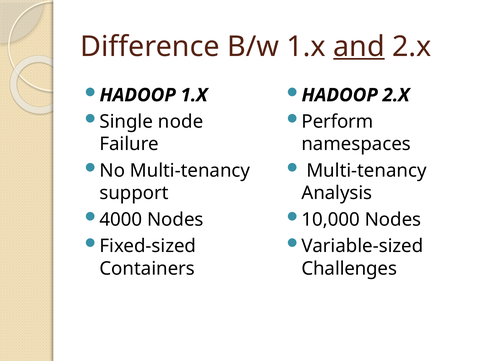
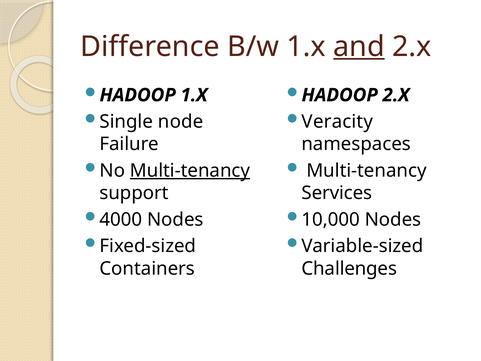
Perform: Perform -> Veracity
Multi-tenancy at (190, 170) underline: none -> present
Analysis: Analysis -> Services
